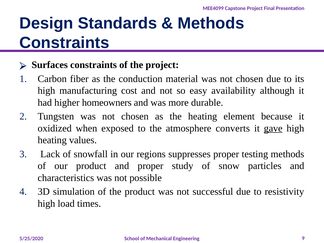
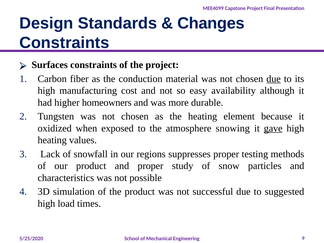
Methods at (211, 23): Methods -> Changes
due at (274, 79) underline: none -> present
converts: converts -> snowing
resistivity: resistivity -> suggested
